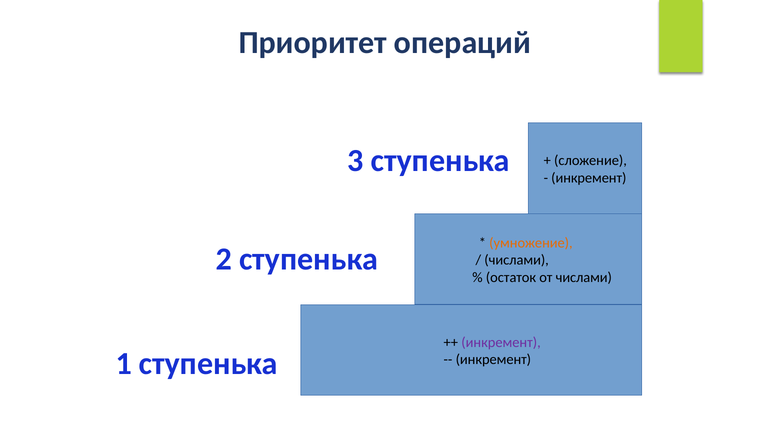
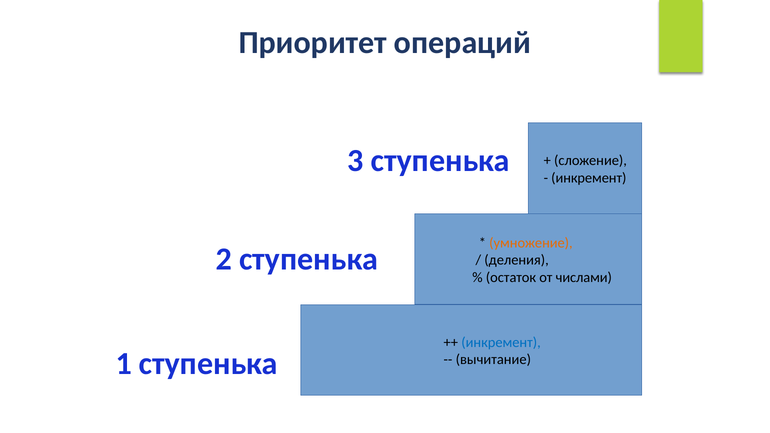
числами at (517, 260): числами -> деления
инкремент at (501, 342) colour: purple -> blue
инкремент at (493, 360): инкремент -> вычитание
